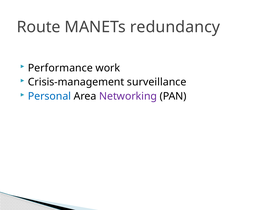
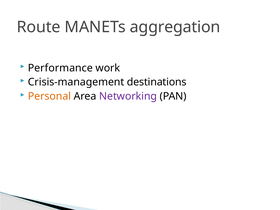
redundancy: redundancy -> aggregation
surveillance: surveillance -> destinations
Personal colour: blue -> orange
